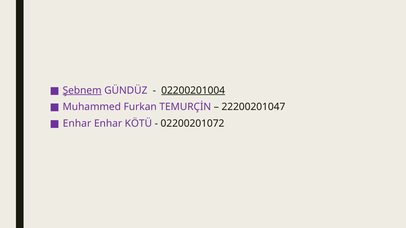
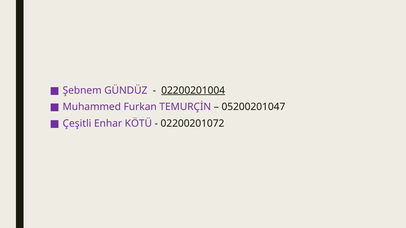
Şebnem underline: present -> none
22200201047: 22200201047 -> 05200201047
Enhar at (77, 124): Enhar -> Çeşitli
